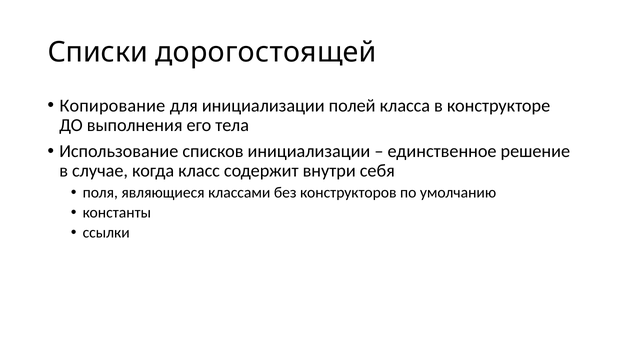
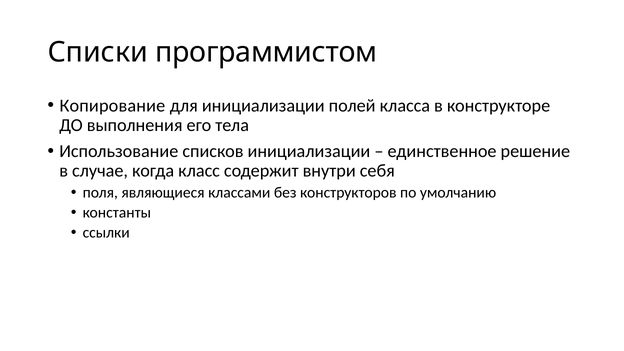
дорогостоящей: дорогостоящей -> программистом
